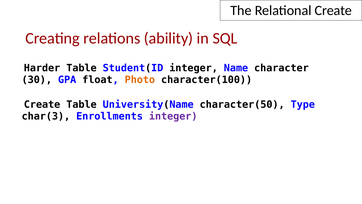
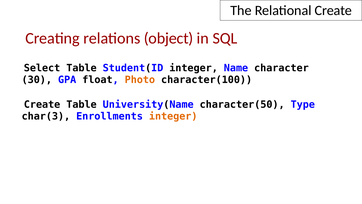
ability: ability -> object
Harder: Harder -> Select
integer at (173, 116) colour: purple -> orange
